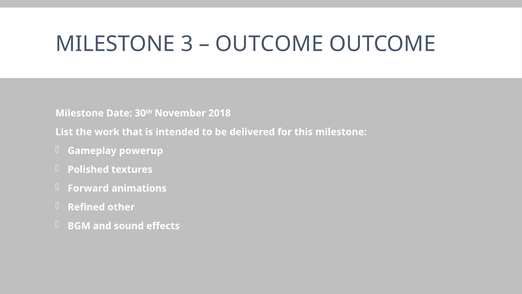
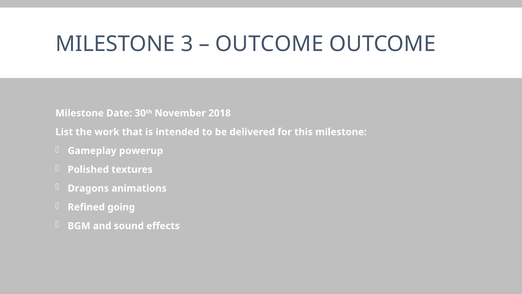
Forward: Forward -> Dragons
other: other -> going
